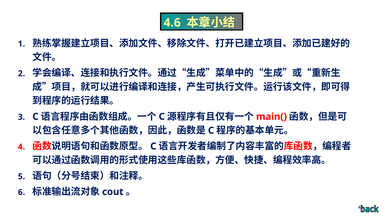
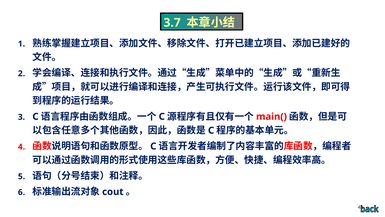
4.6: 4.6 -> 3.7
